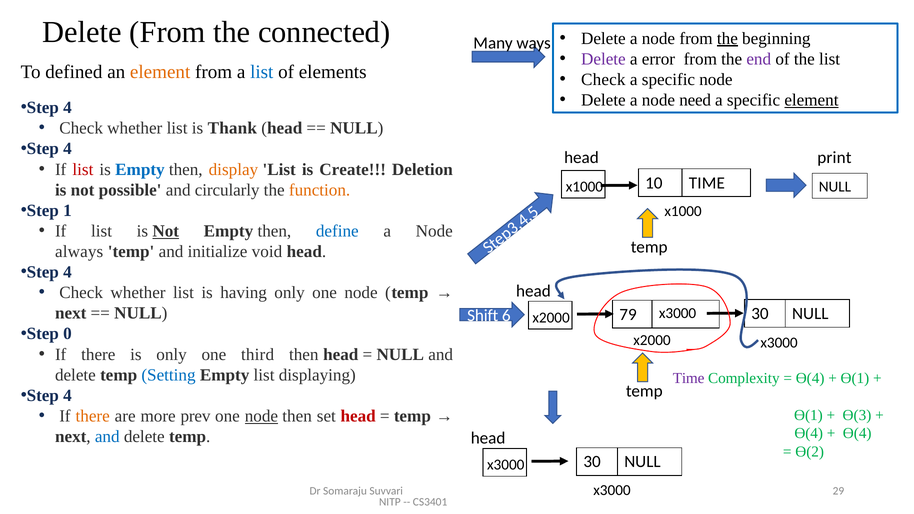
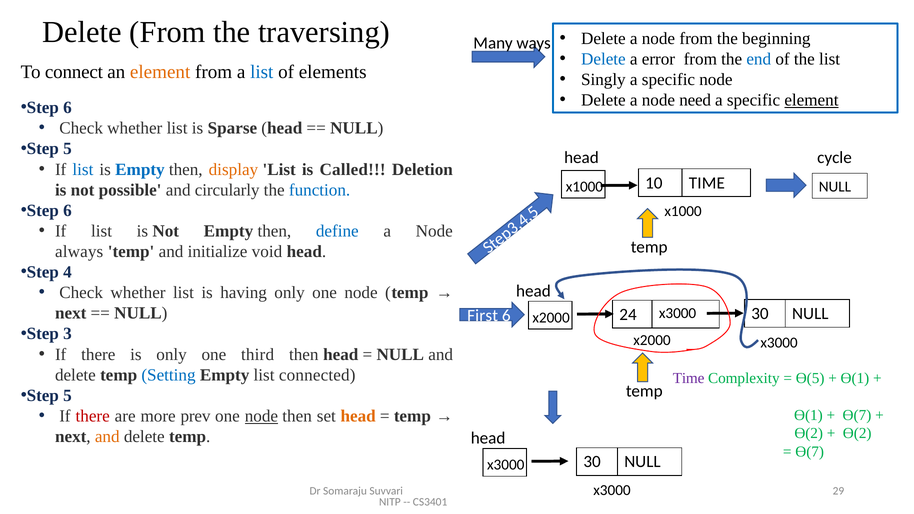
connected: connected -> traversing
the at (727, 38) underline: present -> none
Delete at (603, 59) colour: purple -> blue
end colour: purple -> blue
defined: defined -> connect
Check at (603, 80): Check -> Singly
4 at (67, 108): 4 -> 6
Thank: Thank -> Sparse
4 at (67, 149): 4 -> 5
print: print -> cycle
list at (83, 169) colour: red -> blue
Create: Create -> Called
function colour: orange -> blue
1 at (67, 211): 1 -> 6
Not at (166, 231) underline: present -> none
Shift: Shift -> First
79: 79 -> 24
Step 0: 0 -> 3
displaying: displaying -> connected
Ɵ(4 at (810, 379): Ɵ(4 -> Ɵ(5
4 at (67, 396): 4 -> 5
there at (93, 416) colour: orange -> red
head at (358, 416) colour: red -> orange
Ɵ(3 at (857, 415): Ɵ(3 -> Ɵ(7
Ɵ(4 at (809, 433): Ɵ(4 -> Ɵ(2
Ɵ(4 at (857, 433): Ɵ(4 -> Ɵ(2
and at (107, 437) colour: blue -> orange
Ɵ(2 at (810, 452): Ɵ(2 -> Ɵ(7
